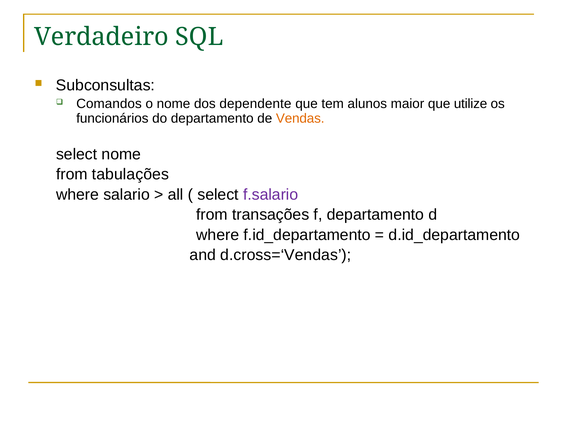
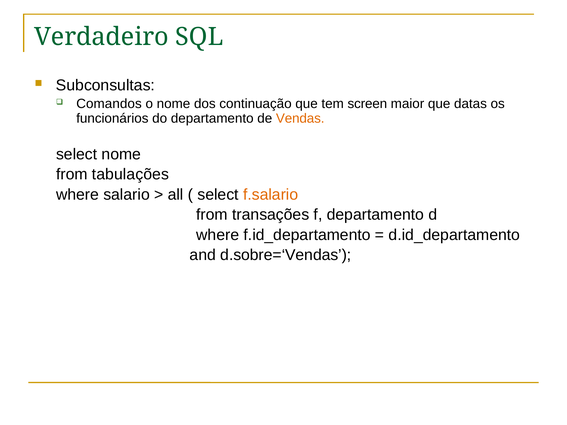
dependente: dependente -> continuação
alunos: alunos -> screen
utilize: utilize -> datas
f.salario colour: purple -> orange
d.cross=‘Vendas: d.cross=‘Vendas -> d.sobre=‘Vendas
